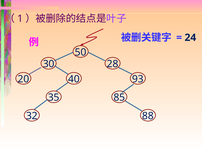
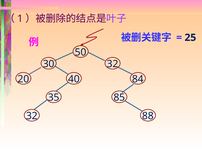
24: 24 -> 25
30 28: 28 -> 32
93: 93 -> 84
